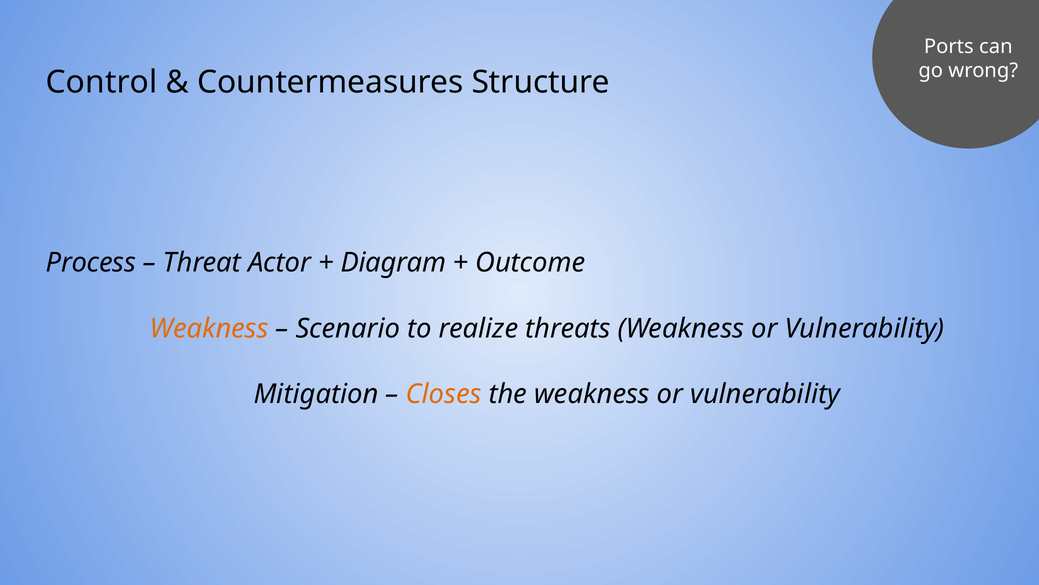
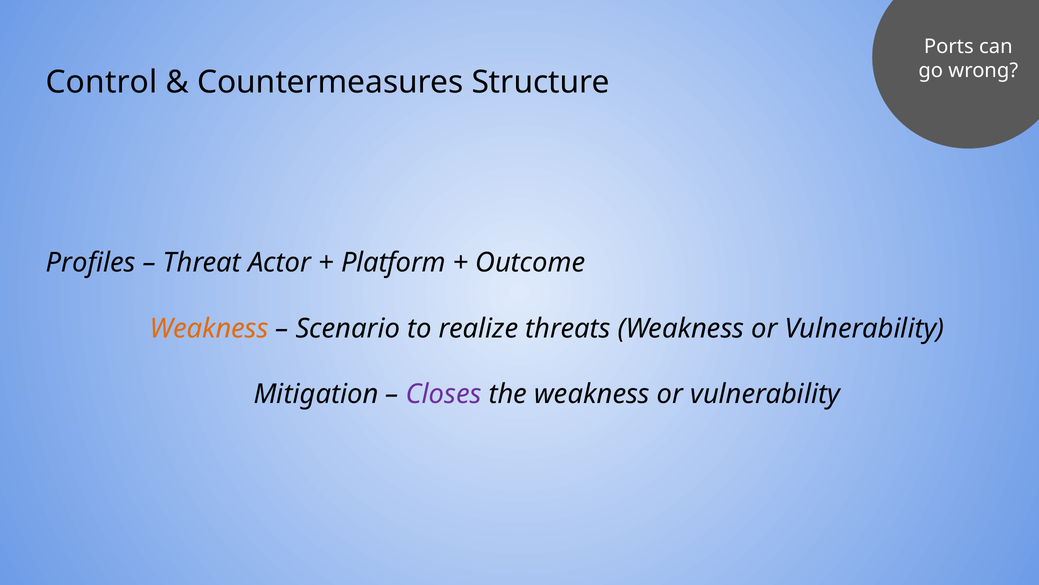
Process: Process -> Profiles
Diagram: Diagram -> Platform
Closes colour: orange -> purple
